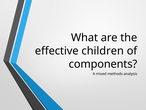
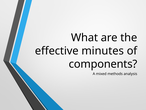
children: children -> minutes
